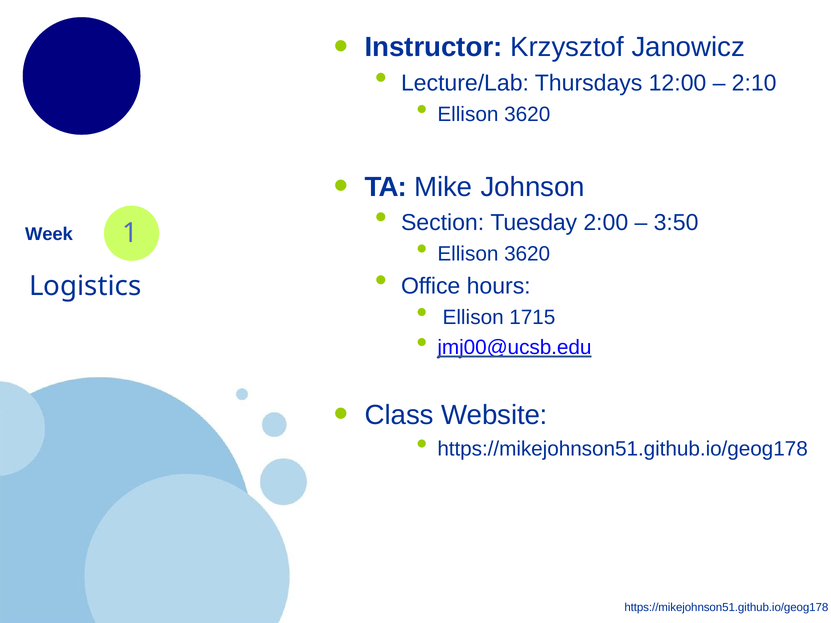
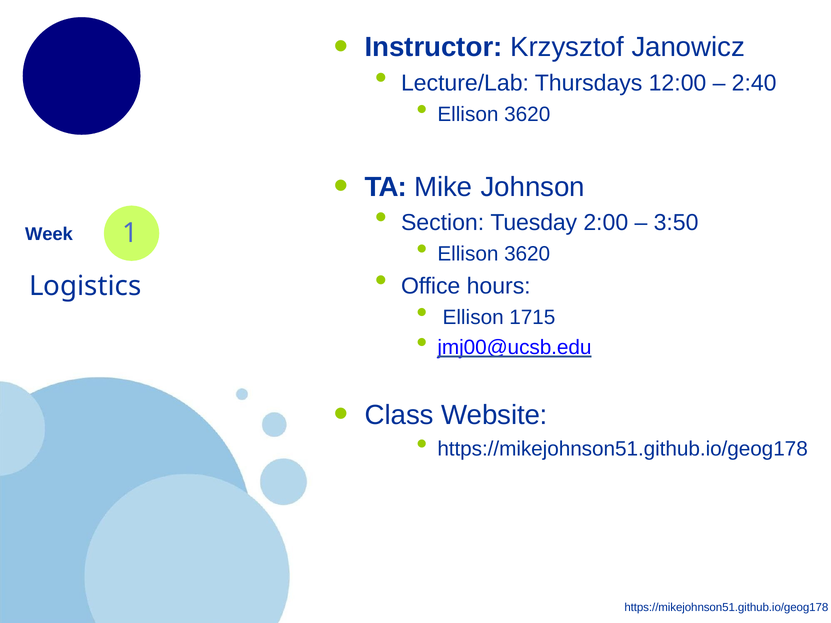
2:10: 2:10 -> 2:40
